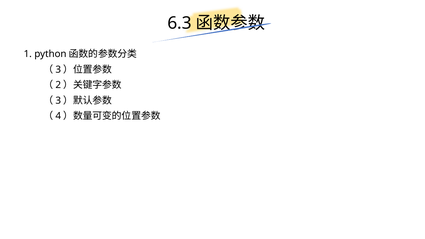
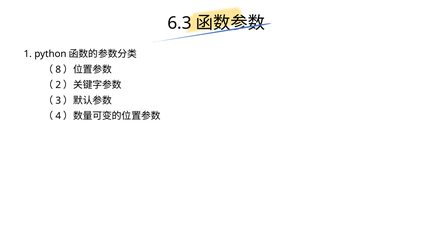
3 at (58, 70): 3 -> 8
